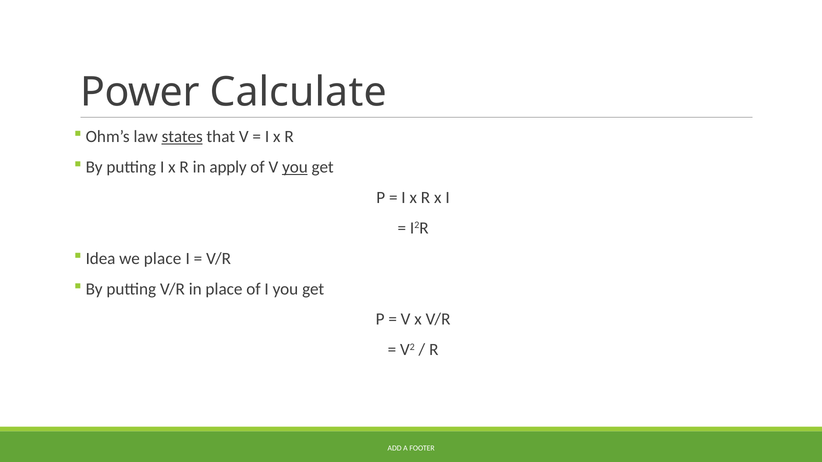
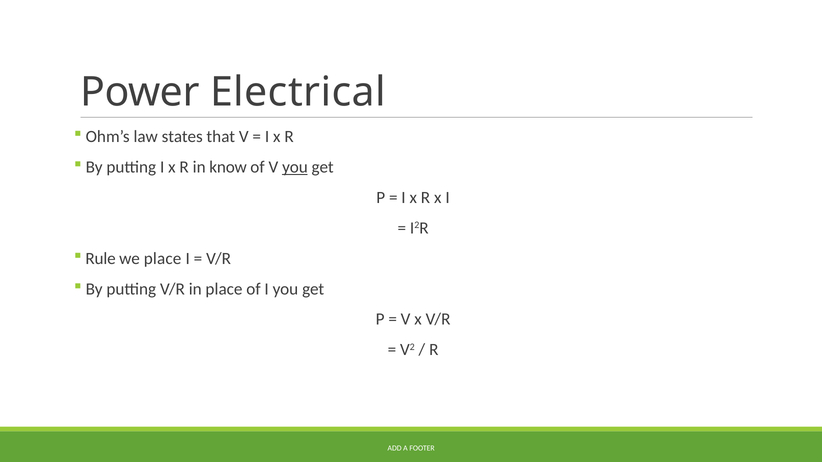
Calculate: Calculate -> Electrical
states underline: present -> none
apply: apply -> know
Idea: Idea -> Rule
